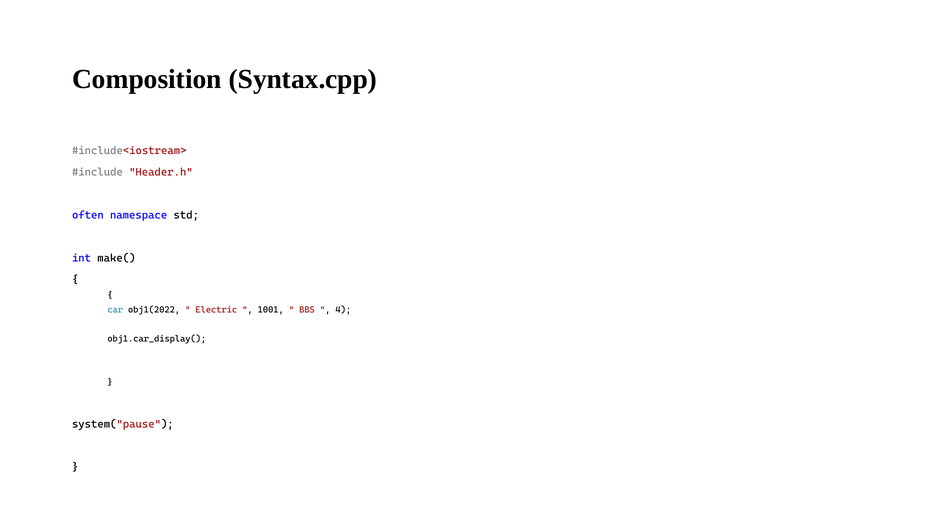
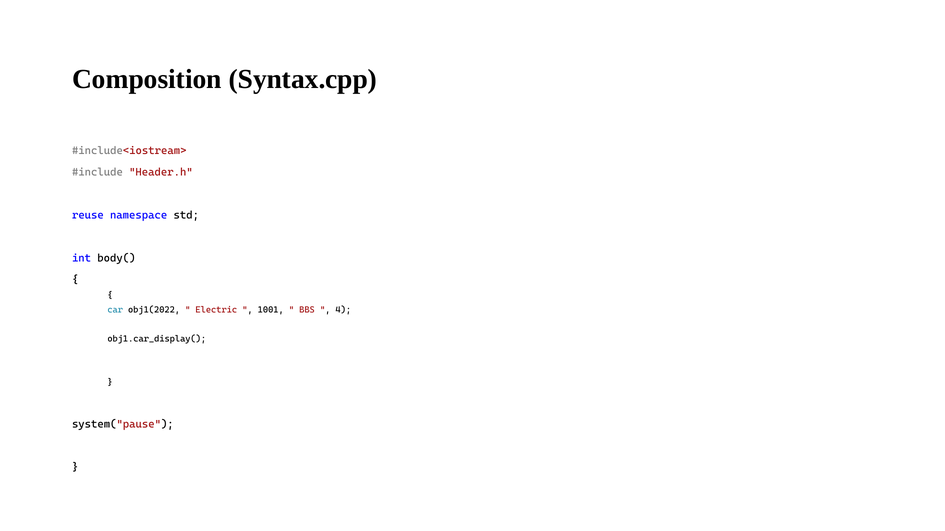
often: often -> reuse
make(: make( -> body(
